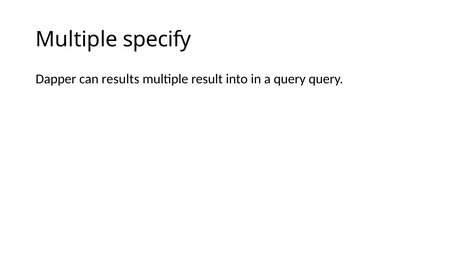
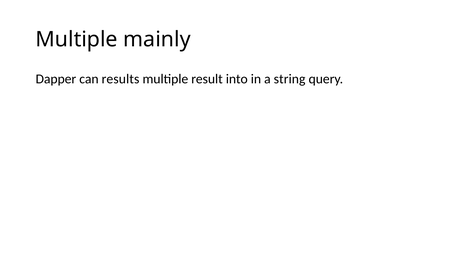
specify: specify -> mainly
a query: query -> string
